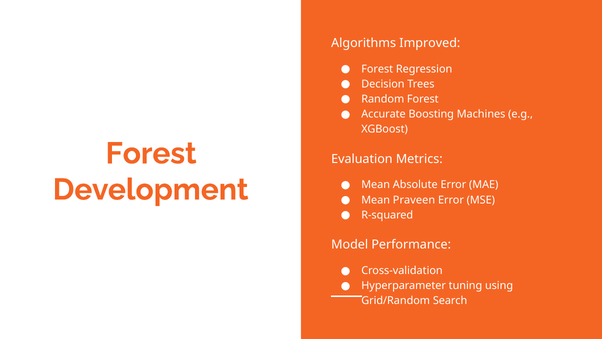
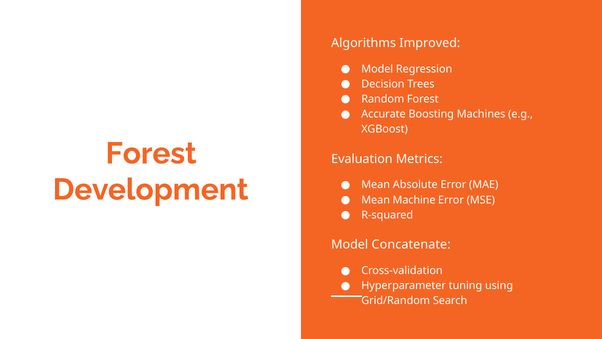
Forest at (377, 69): Forest -> Model
Praveen: Praveen -> Machine
Performance: Performance -> Concatenate
